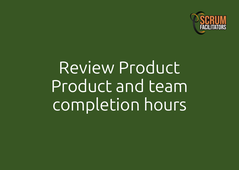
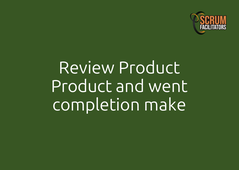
team: team -> went
hours: hours -> make
